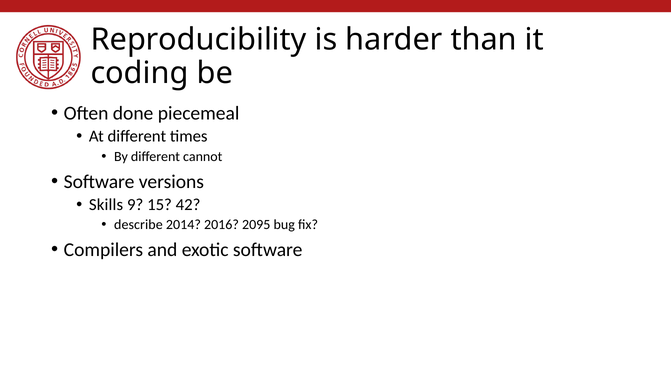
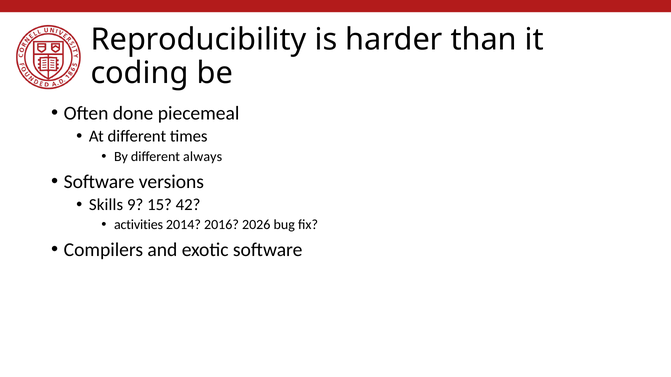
cannot: cannot -> always
describe: describe -> activities
2095: 2095 -> 2026
